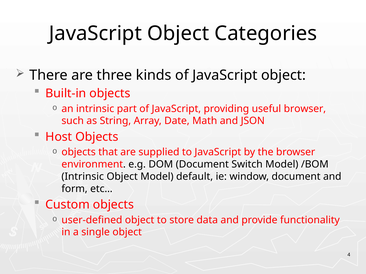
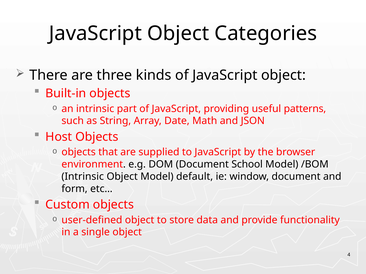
useful browser: browser -> patterns
Switch: Switch -> School
